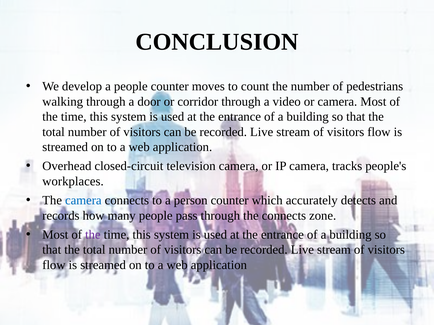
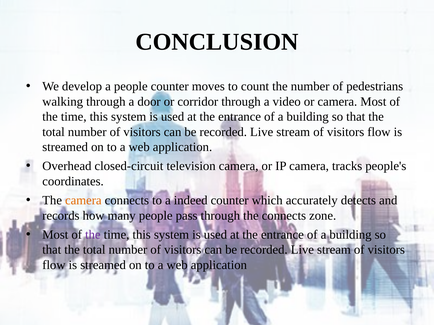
workplaces: workplaces -> coordinates
camera at (83, 201) colour: blue -> orange
person: person -> indeed
